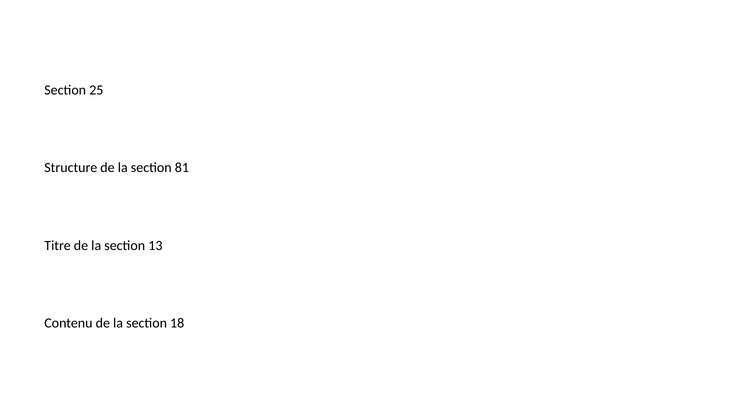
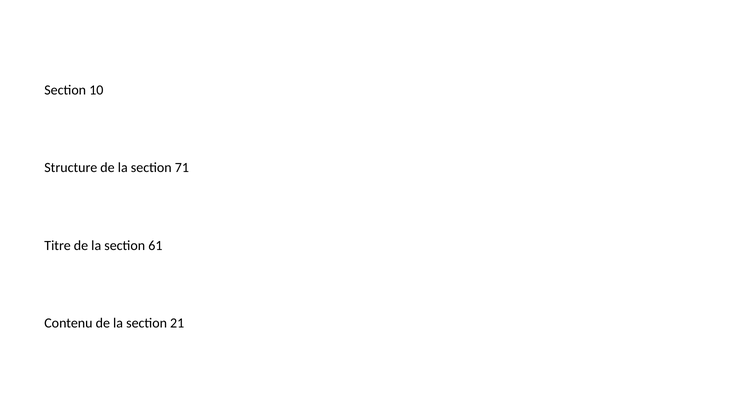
25: 25 -> 10
81: 81 -> 71
13: 13 -> 61
18: 18 -> 21
